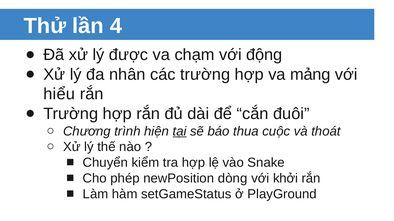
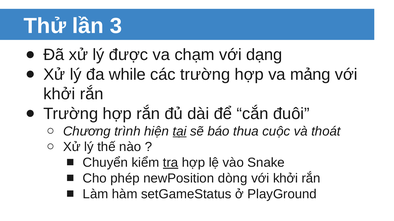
4: 4 -> 3
động: động -> dạng
nhân: nhân -> while
hiểu at (59, 94): hiểu -> khởi
tra underline: none -> present
